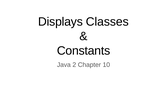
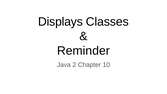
Constants: Constants -> Reminder
